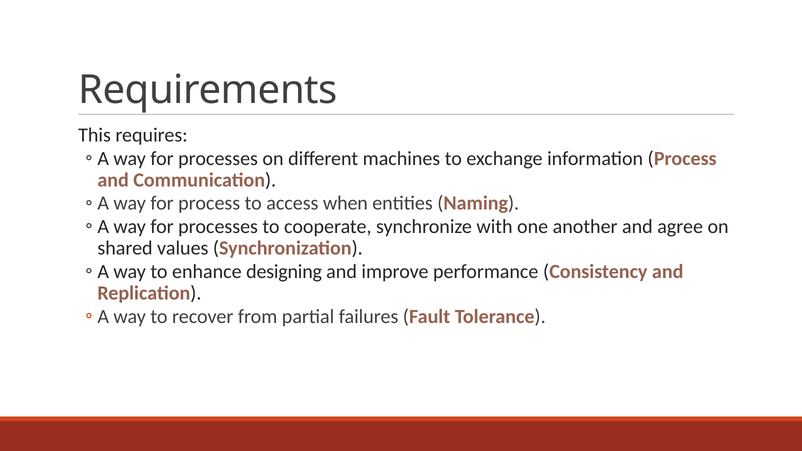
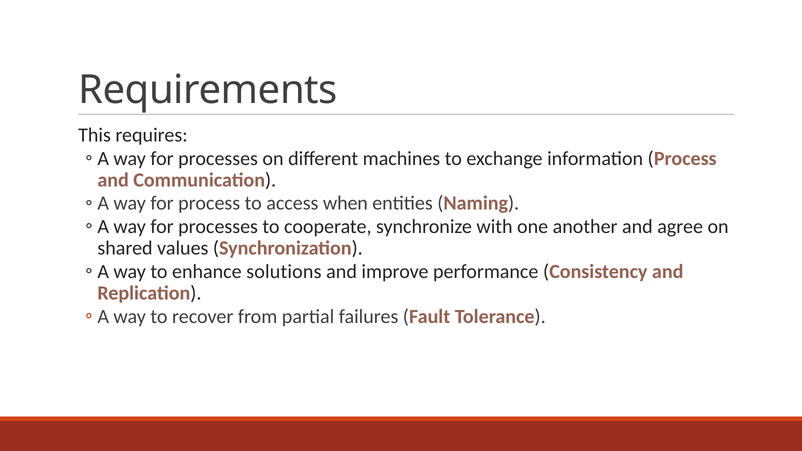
designing: designing -> solutions
